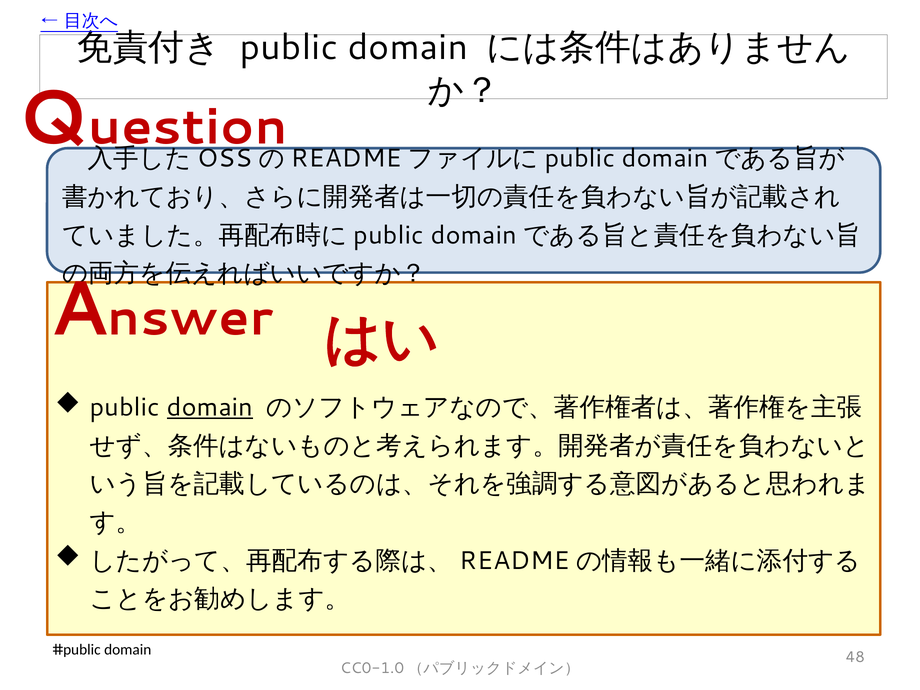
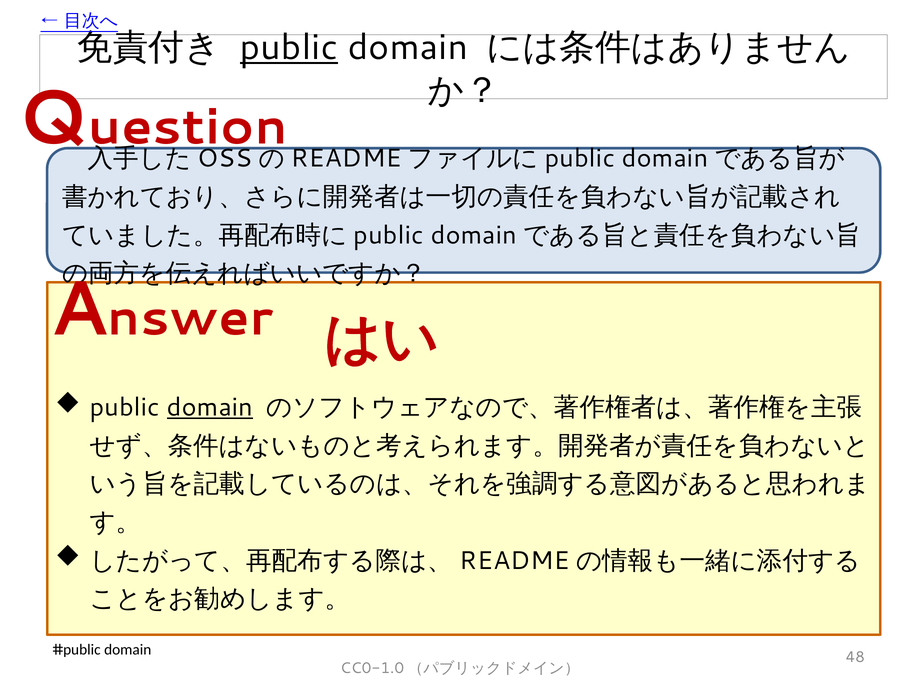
public at (289, 48) underline: none -> present
